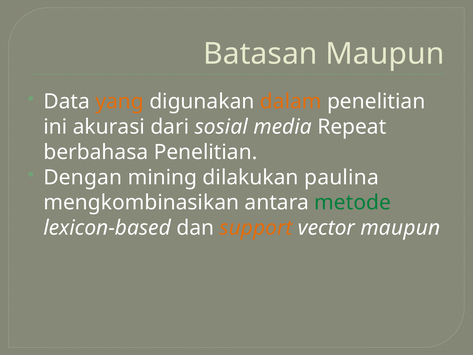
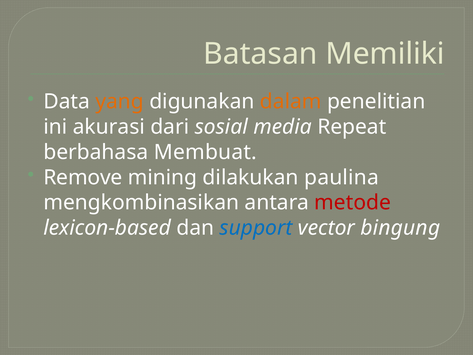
Batasan Maupun: Maupun -> Memiliki
berbahasa Penelitian: Penelitian -> Membuat
Dengan: Dengan -> Remove
metode colour: green -> red
support colour: orange -> blue
vector maupun: maupun -> bingung
